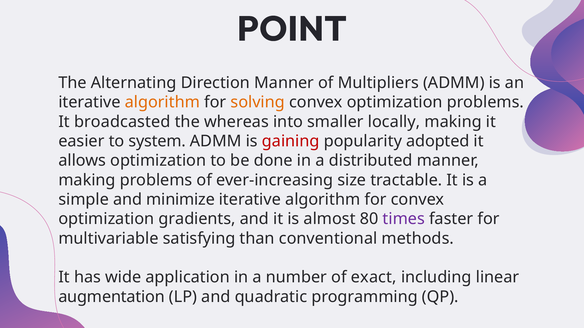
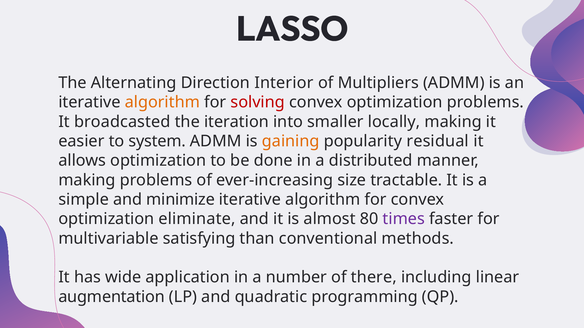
POINT: POINT -> LASSO
Direction Manner: Manner -> Interior
solving colour: orange -> red
whereas: whereas -> iteration
gaining colour: red -> orange
adopted: adopted -> residual
gradients: gradients -> eliminate
exact: exact -> there
